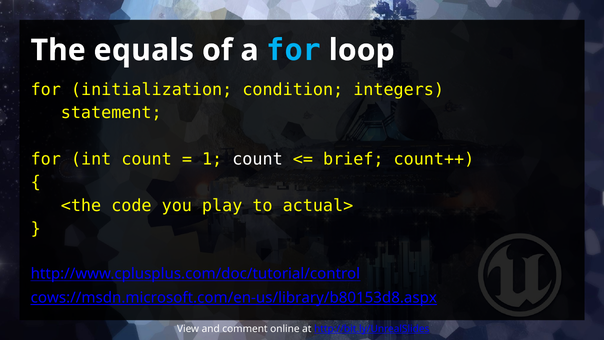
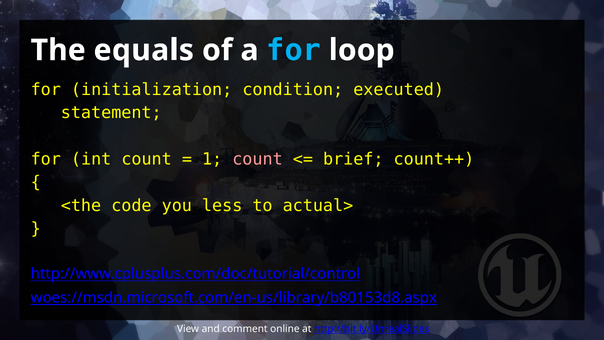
integers: integers -> executed
count at (258, 159) colour: white -> pink
play: play -> less
cows://msdn.microsoft.com/en-us/library/b80153d8.aspx: cows://msdn.microsoft.com/en-us/library/b80153d8.aspx -> woes://msdn.microsoft.com/en-us/library/b80153d8.aspx
